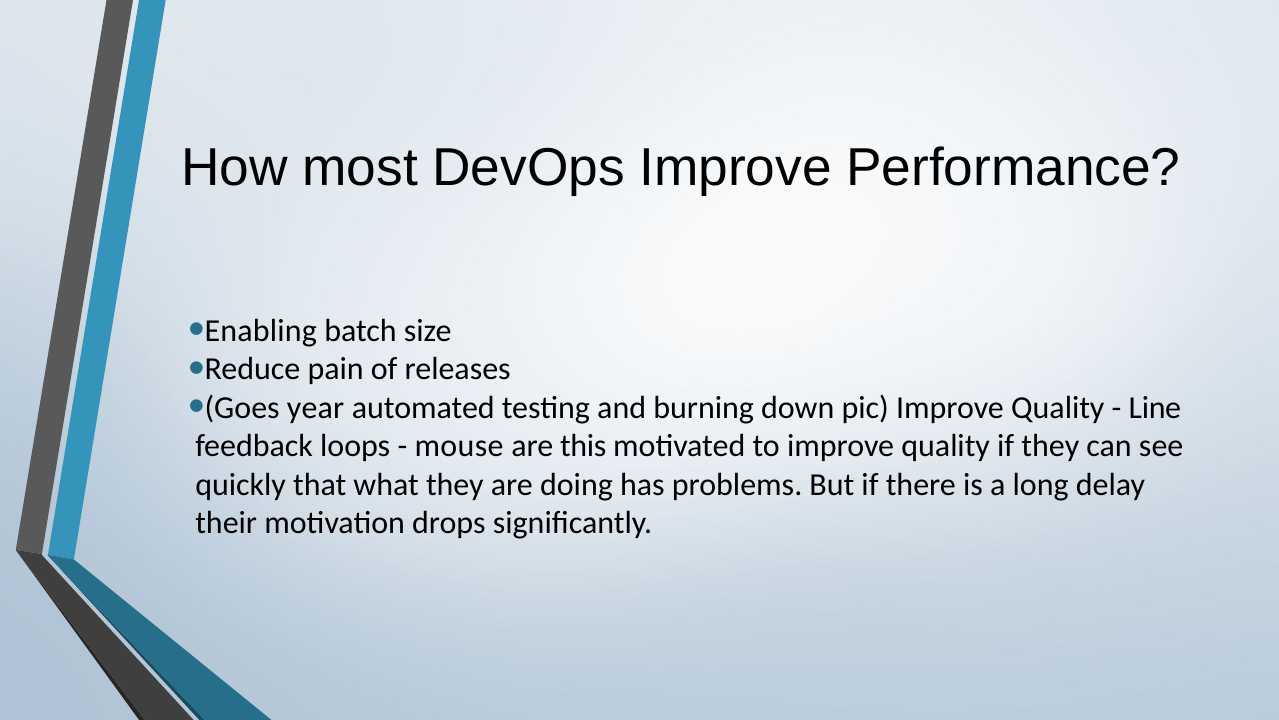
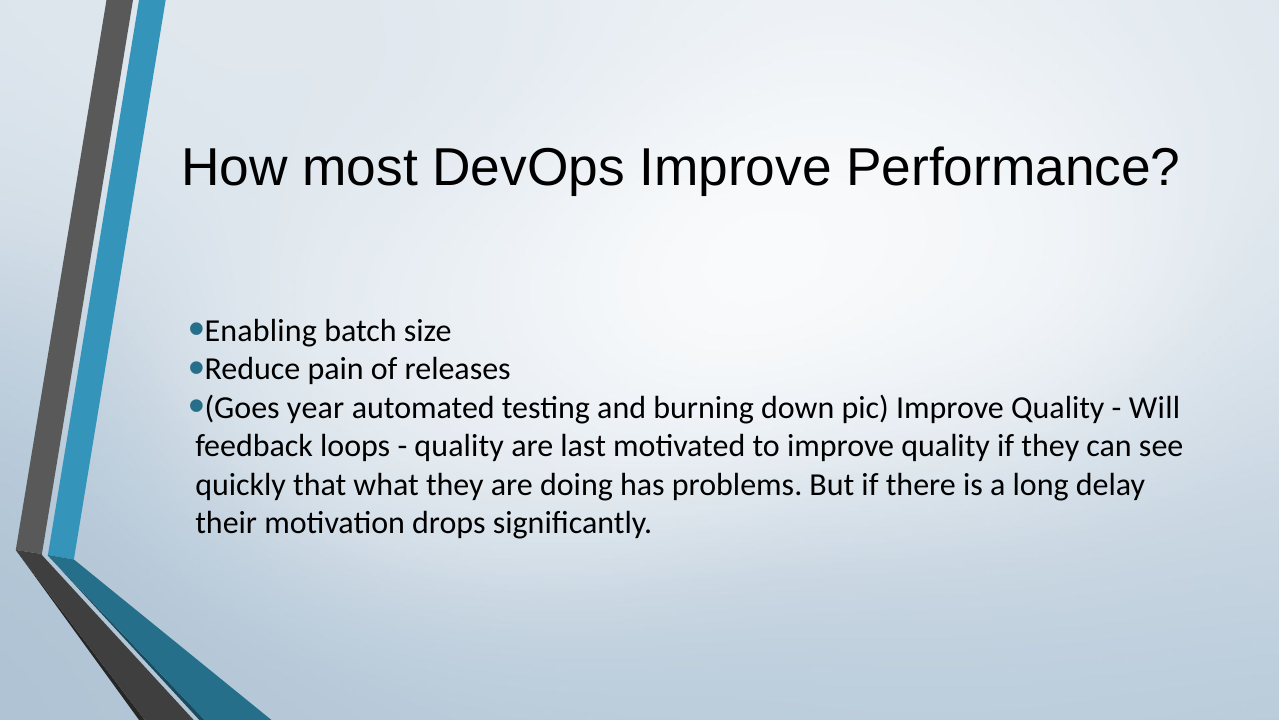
Line: Line -> Will
mouse at (459, 446): mouse -> quality
this: this -> last
